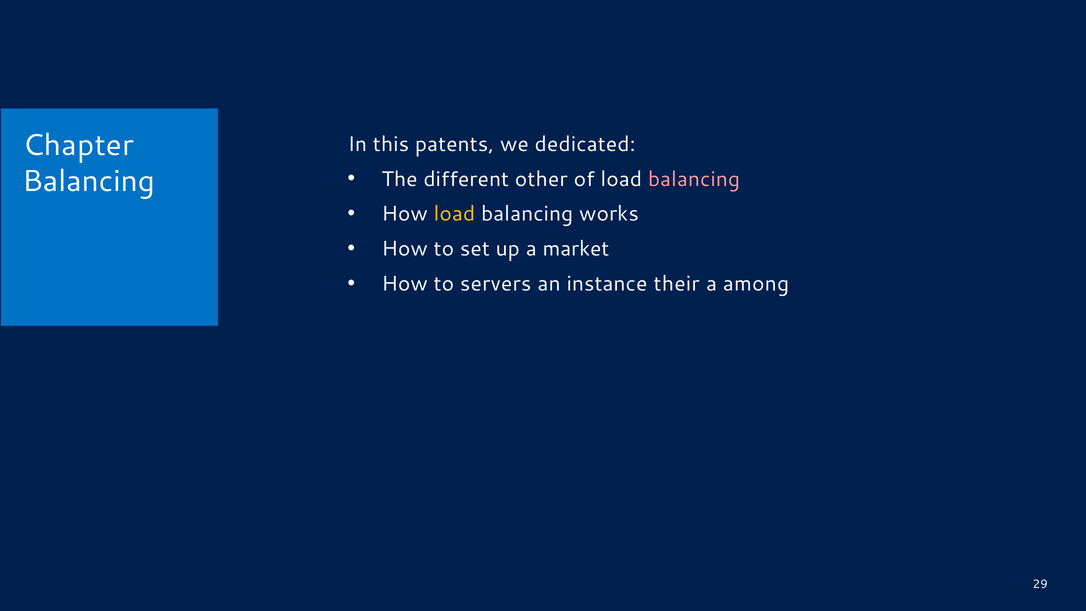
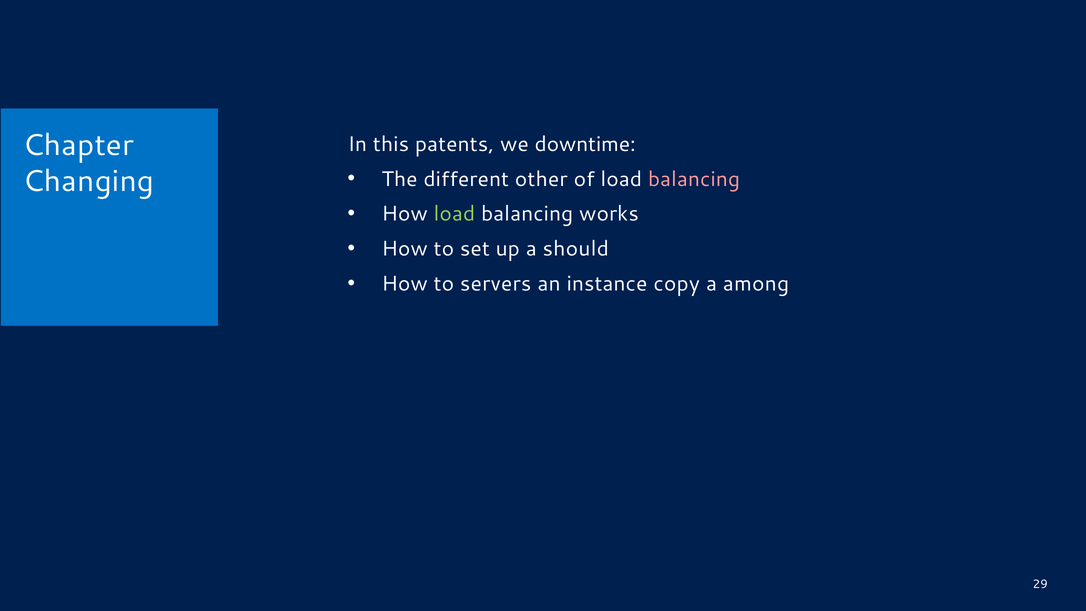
dedicated: dedicated -> downtime
Balancing at (89, 181): Balancing -> Changing
load at (454, 214) colour: yellow -> light green
market: market -> should
their: their -> copy
